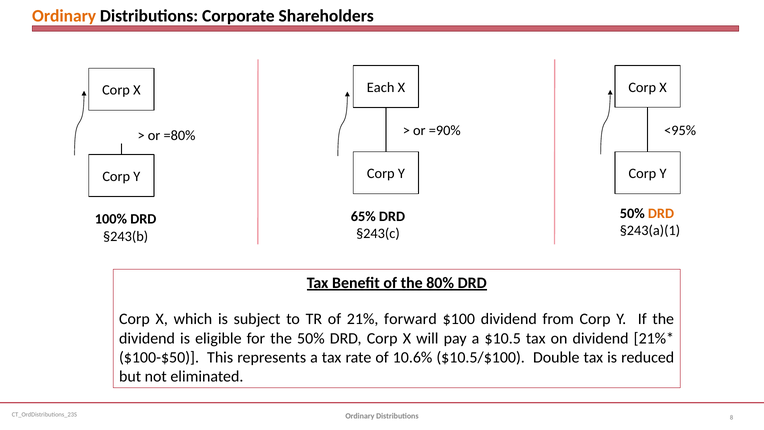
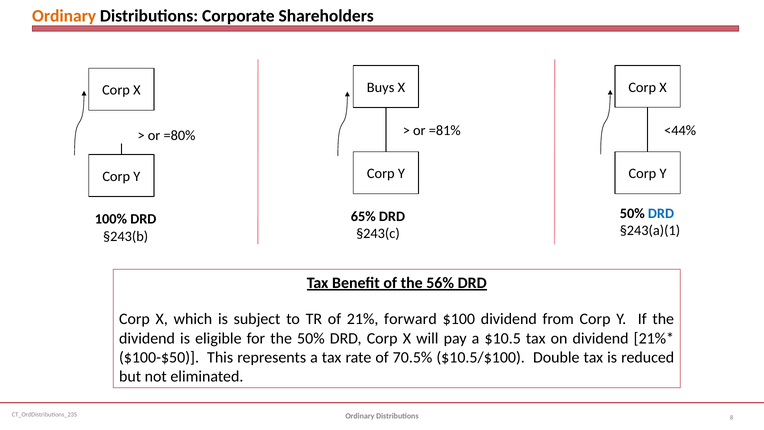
Each: Each -> Buys
=90%: =90% -> =81%
<95%: <95% -> <44%
DRD at (661, 213) colour: orange -> blue
80%: 80% -> 56%
10.6%: 10.6% -> 70.5%
